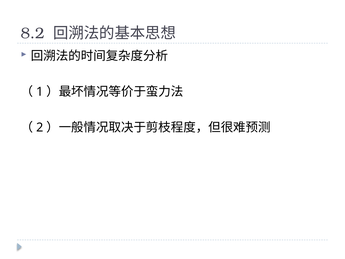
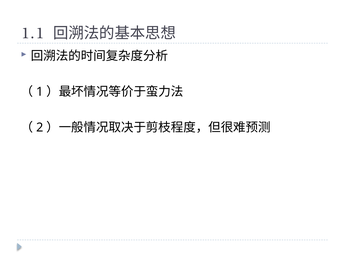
8.2: 8.2 -> 1.1
